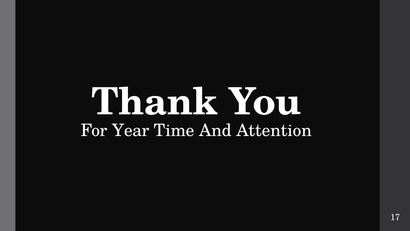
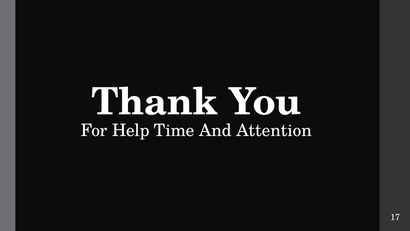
Year: Year -> Help
